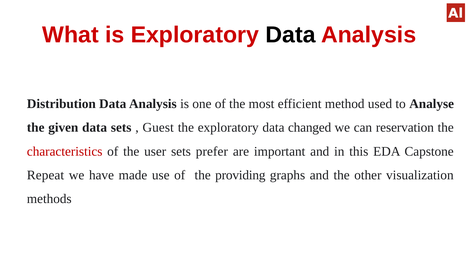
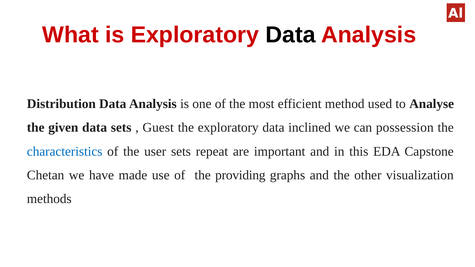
changed: changed -> inclined
reservation: reservation -> possession
characteristics colour: red -> blue
prefer: prefer -> repeat
Repeat: Repeat -> Chetan
